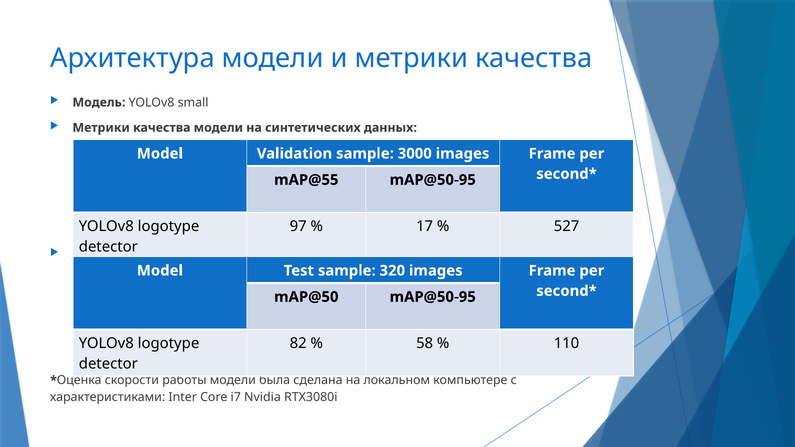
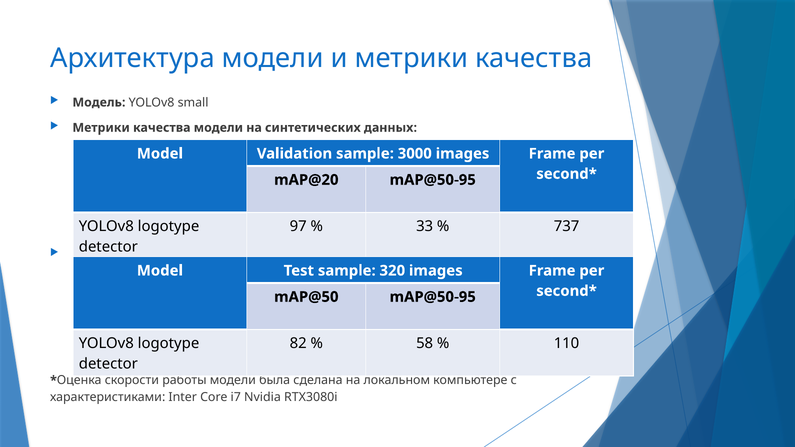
mAP@55: mAP@55 -> mAP@20
17: 17 -> 33
527: 527 -> 737
